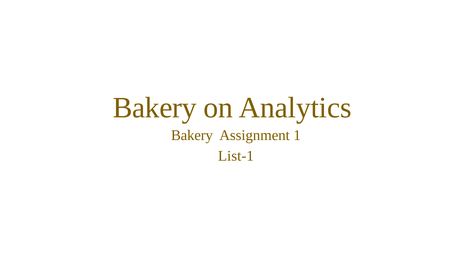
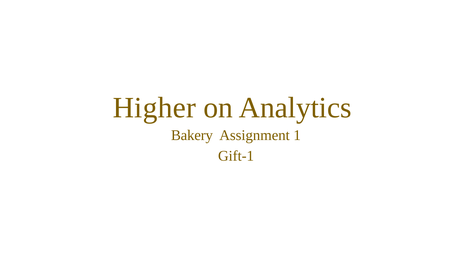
Bakery at (155, 107): Bakery -> Higher
List-1: List-1 -> Gift-1
